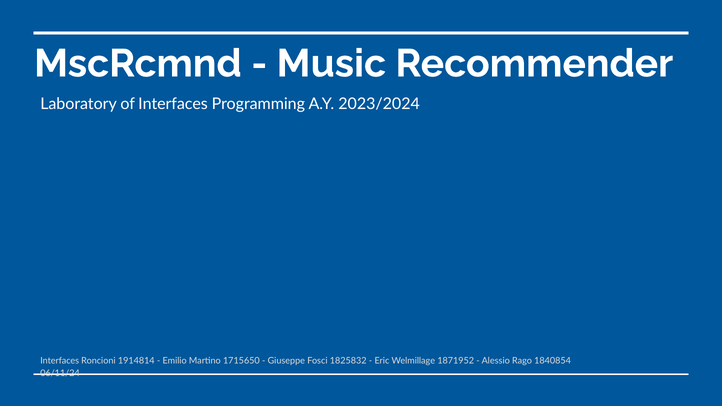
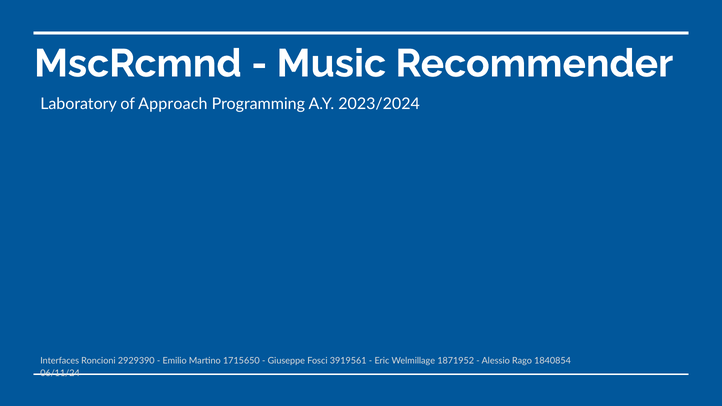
of Interfaces: Interfaces -> Approach
1914814: 1914814 -> 2929390
1825832: 1825832 -> 3919561
